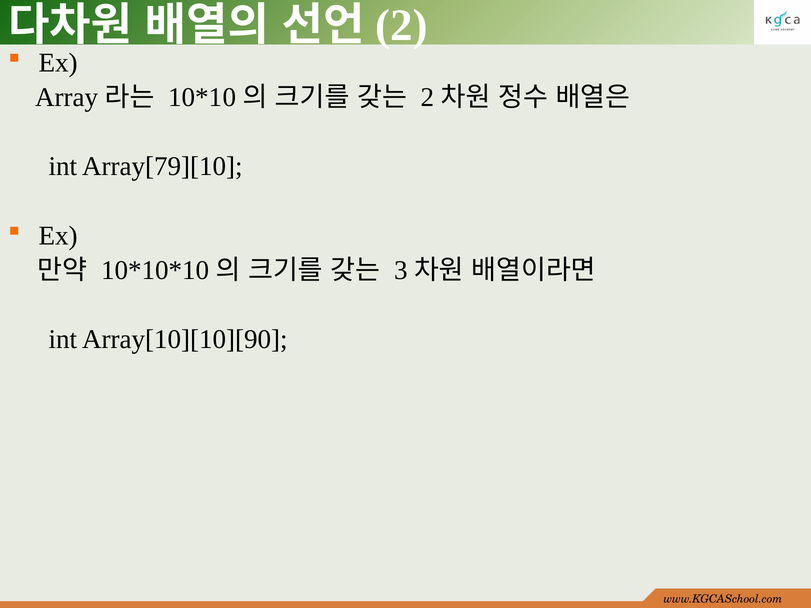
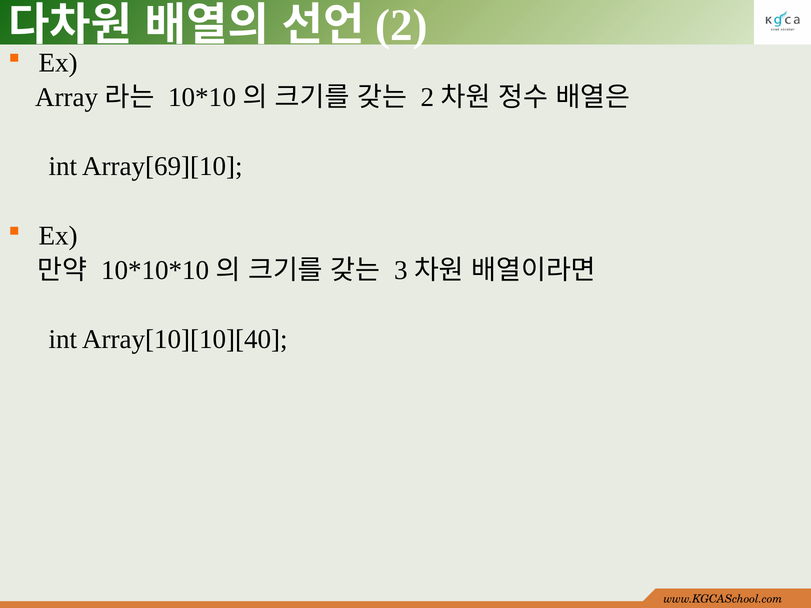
Array[79][10: Array[79][10 -> Array[69][10
Array[10][10][90: Array[10][10][90 -> Array[10][10][40
